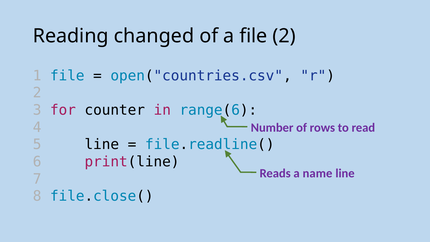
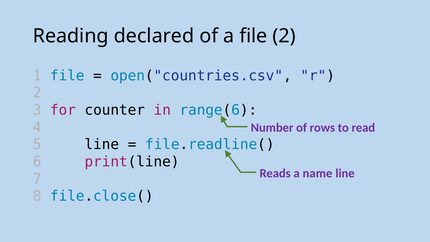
changed: changed -> declared
